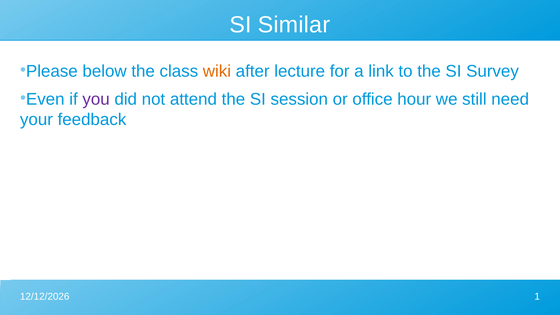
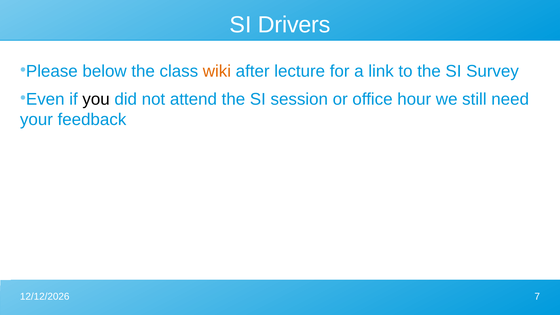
Similar: Similar -> Drivers
you colour: purple -> black
1: 1 -> 7
